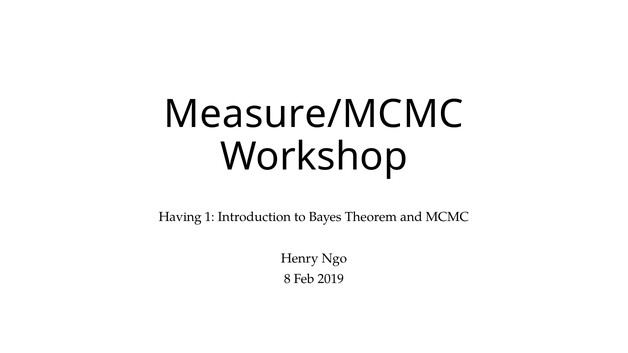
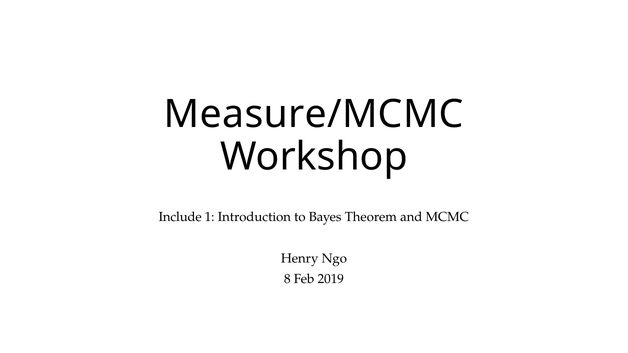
Having: Having -> Include
